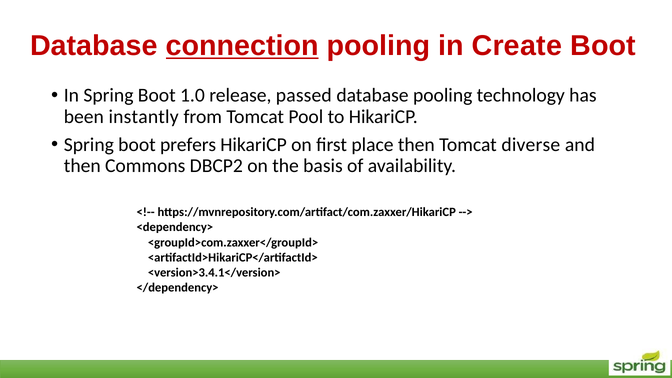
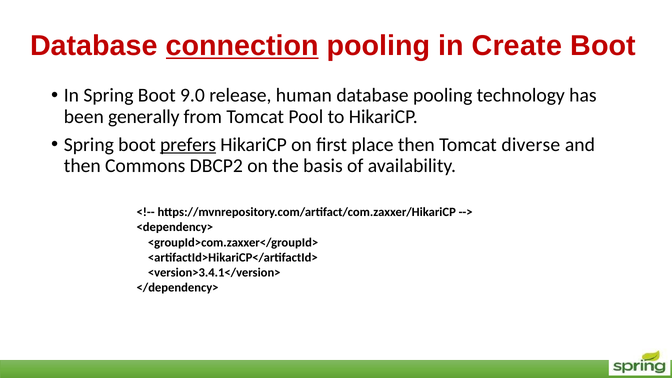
1.0: 1.0 -> 9.0
passed: passed -> human
instantly: instantly -> generally
prefers underline: none -> present
